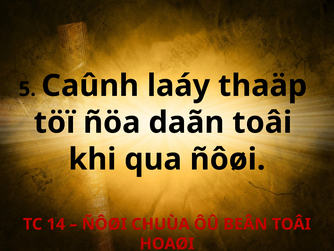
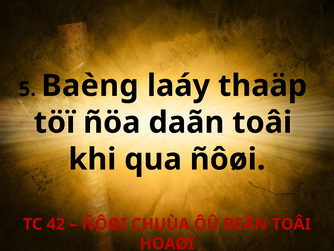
Caûnh: Caûnh -> Baèng
14: 14 -> 42
